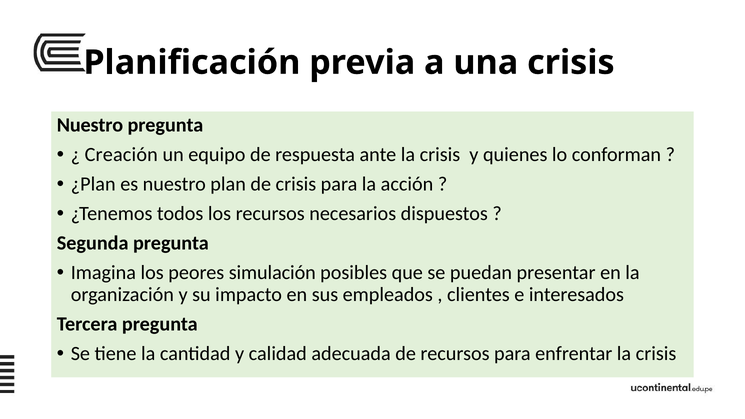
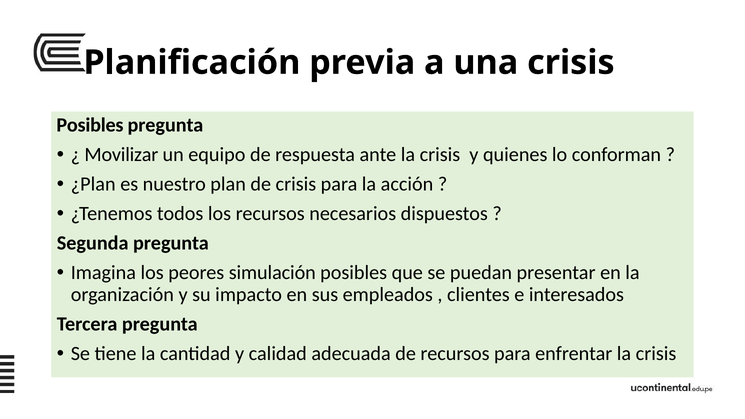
Nuestro at (90, 125): Nuestro -> Posibles
Creación: Creación -> Movilizar
